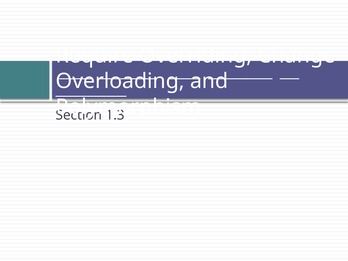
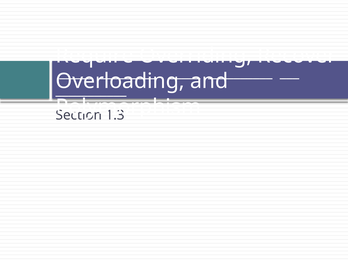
Change: Change -> Recover
